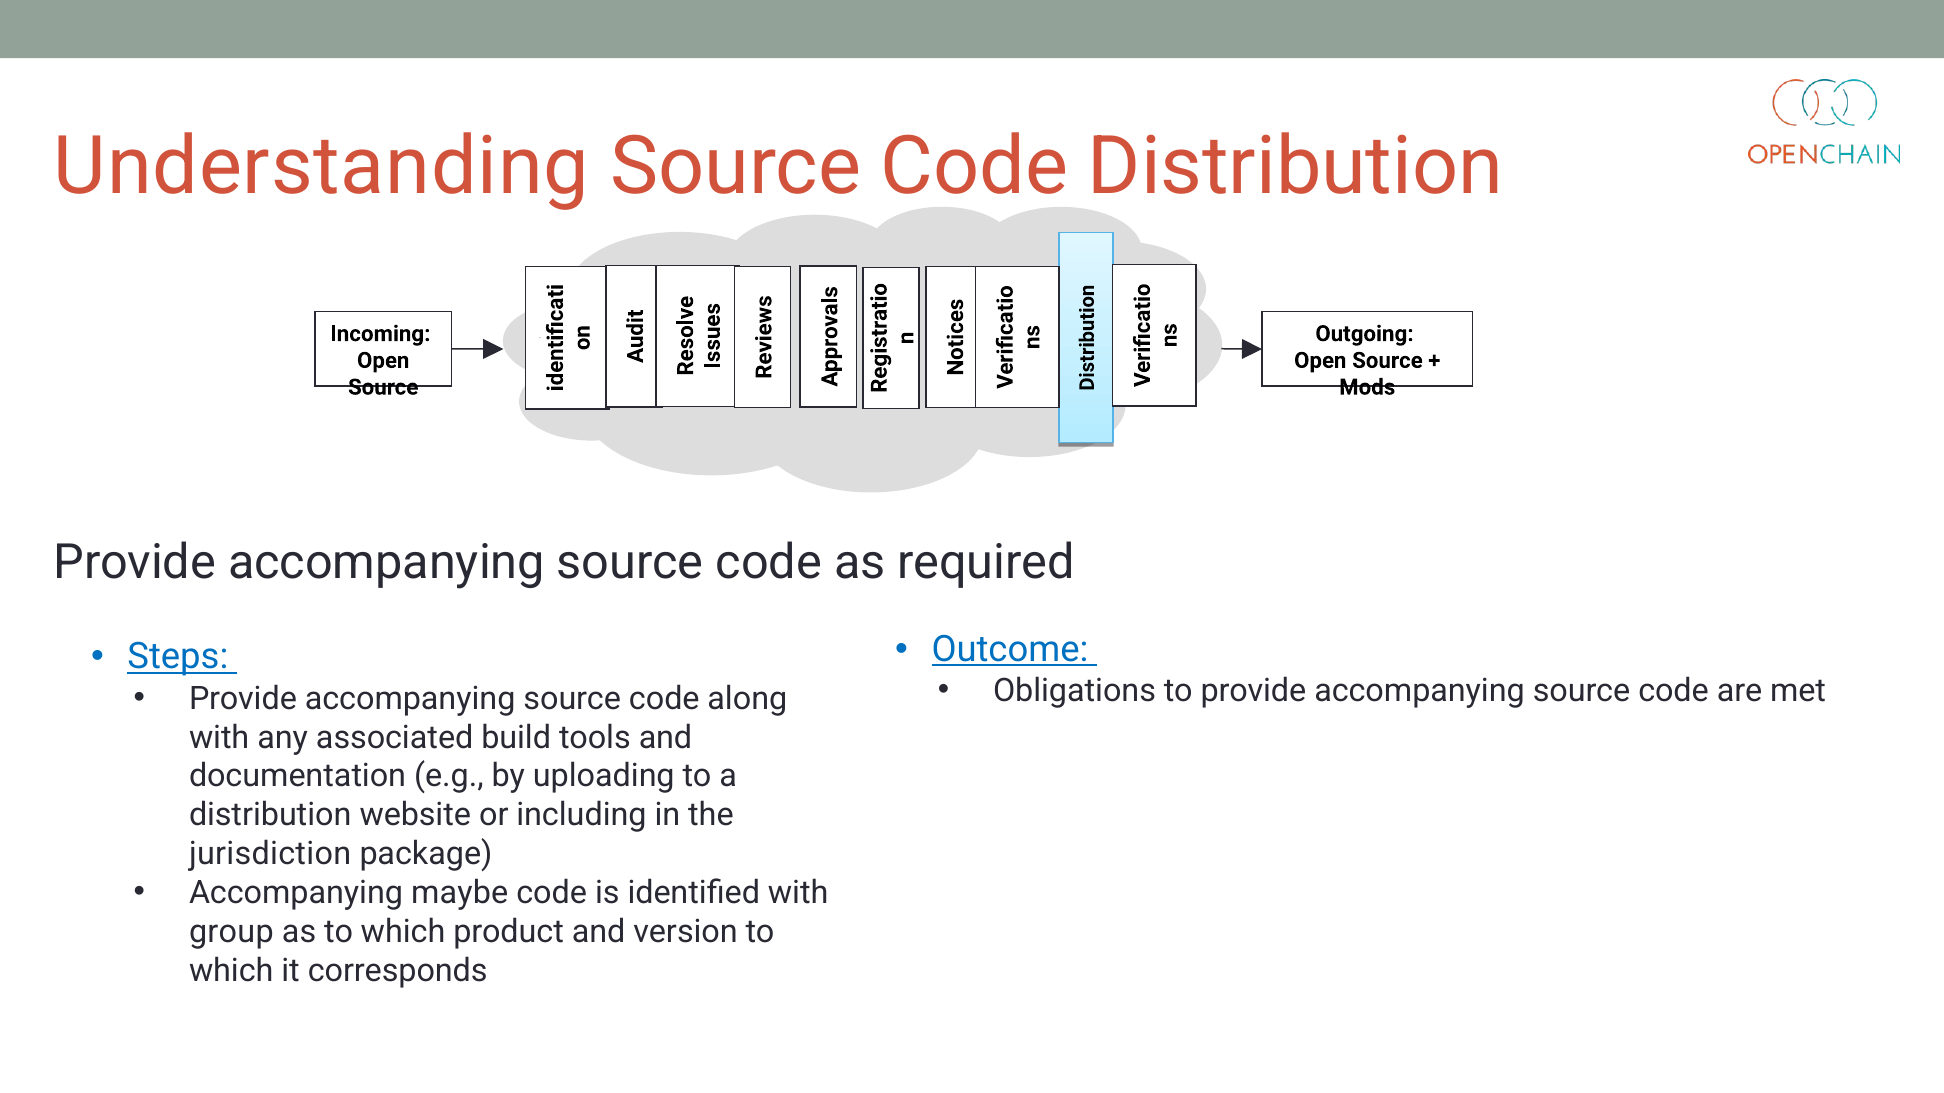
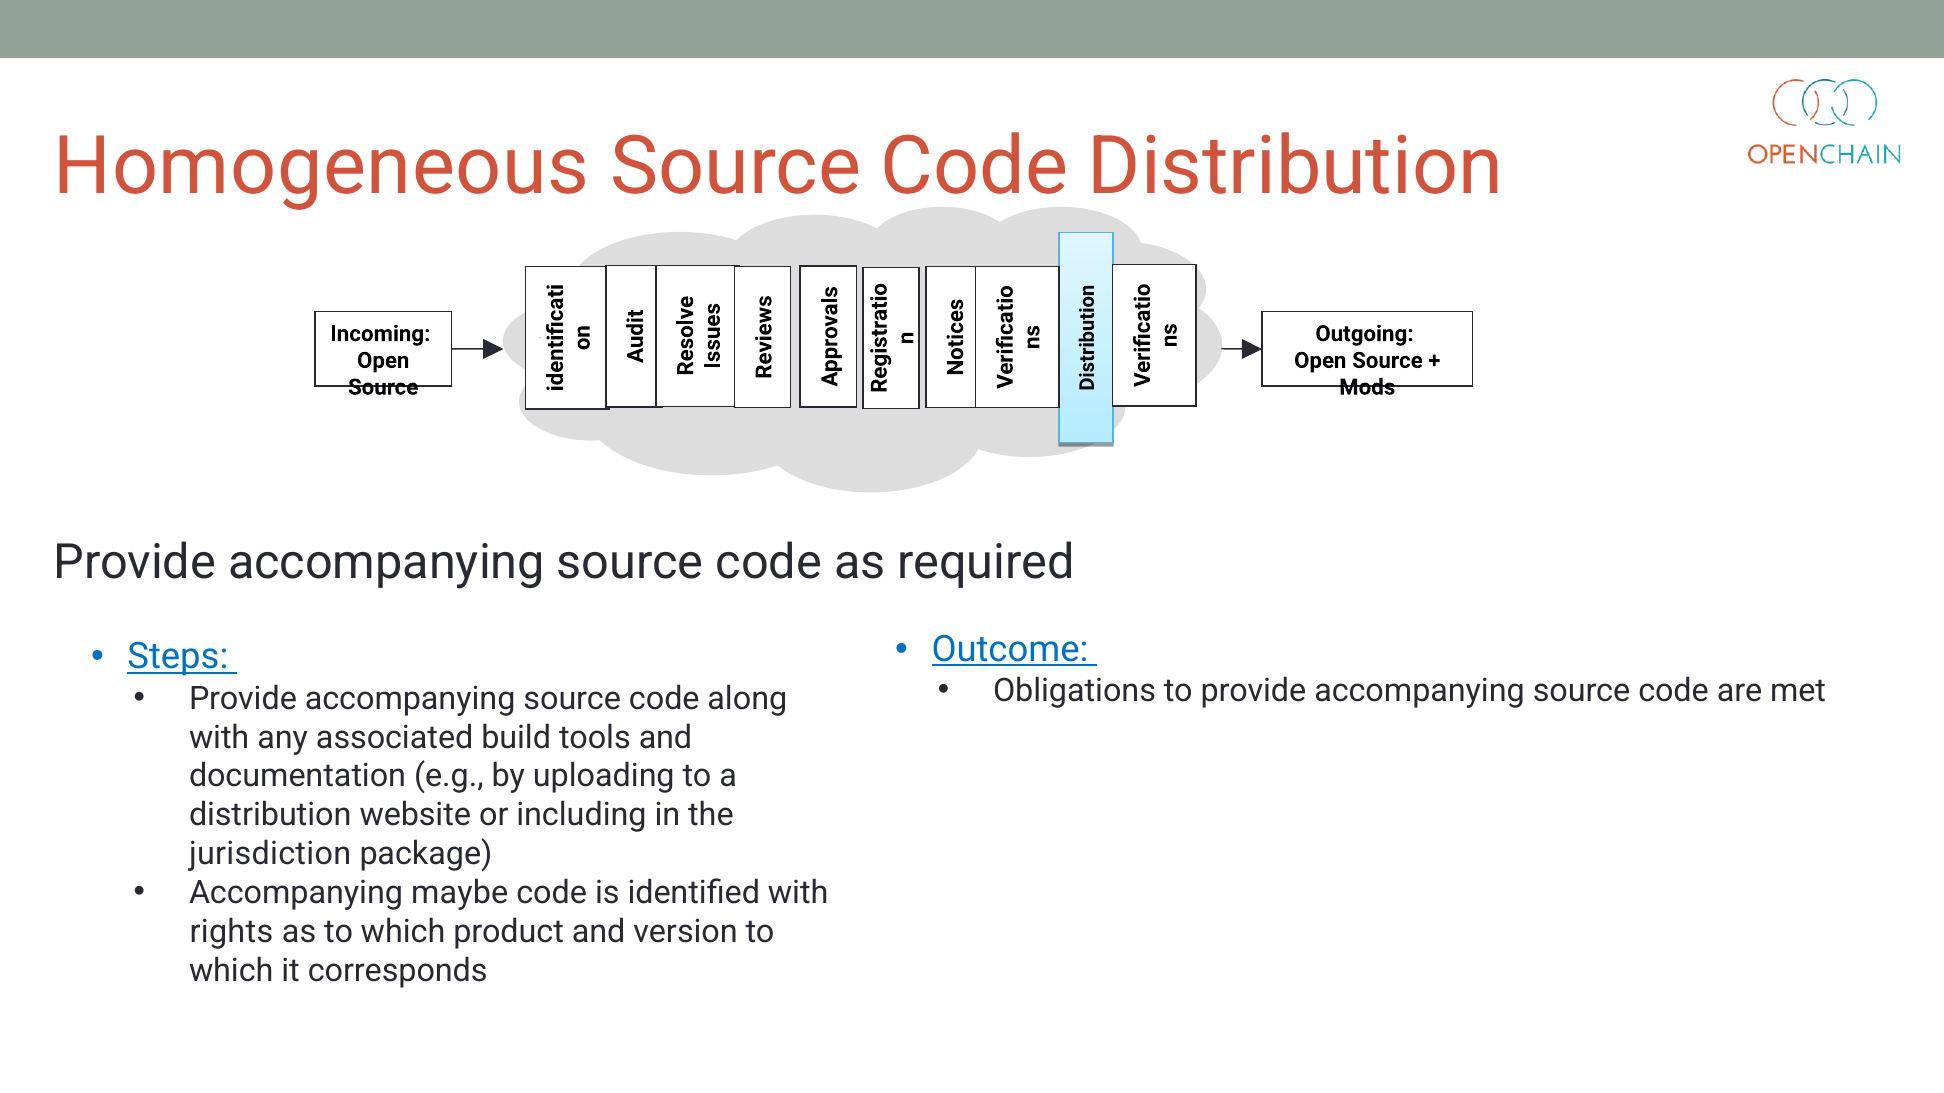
Understanding: Understanding -> Homogeneous
group: group -> rights
